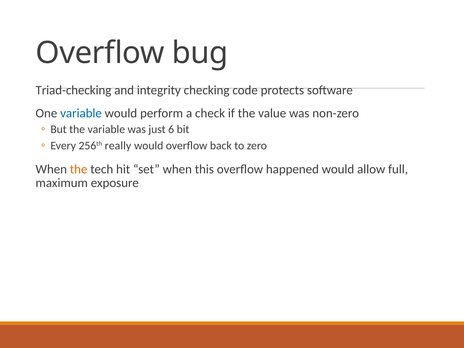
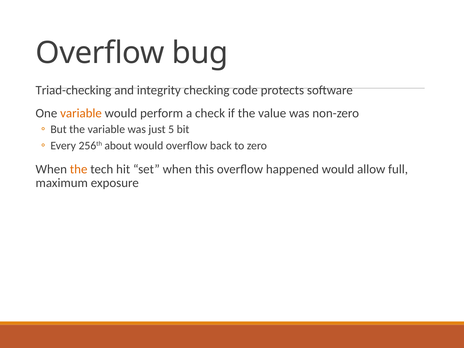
variable at (81, 113) colour: blue -> orange
6: 6 -> 5
really: really -> about
